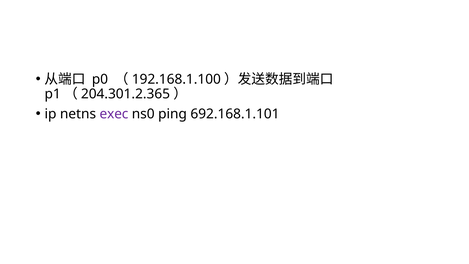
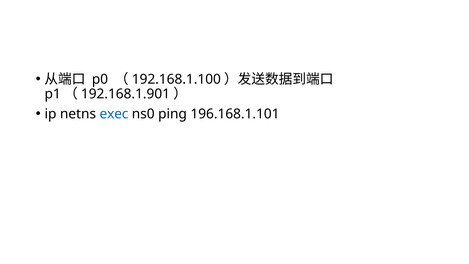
204.301.2.365: 204.301.2.365 -> 192.168.1.901
exec colour: purple -> blue
692.168.1.101: 692.168.1.101 -> 196.168.1.101
